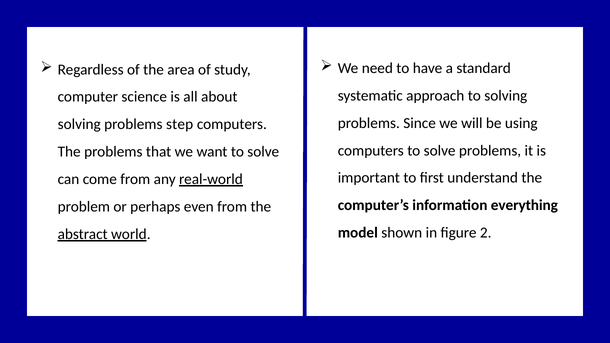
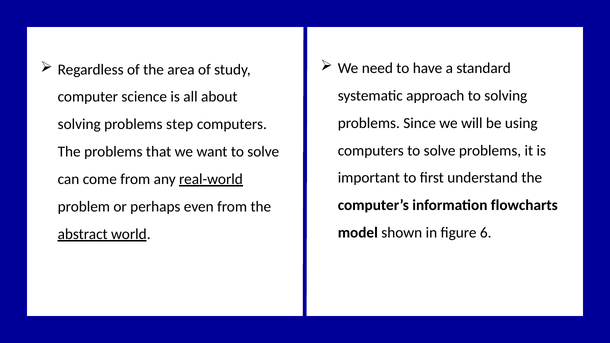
everything: everything -> flowcharts
2: 2 -> 6
